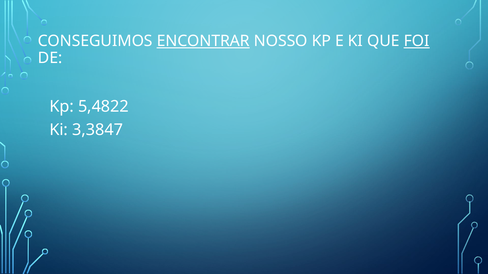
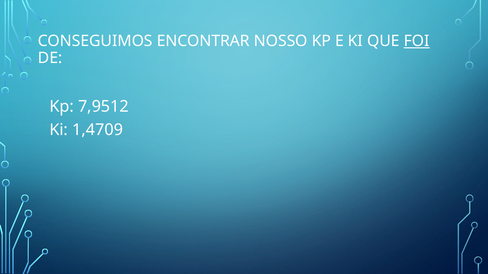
ENCONTRAR underline: present -> none
5,4822: 5,4822 -> 7,9512
3,3847: 3,3847 -> 1,4709
